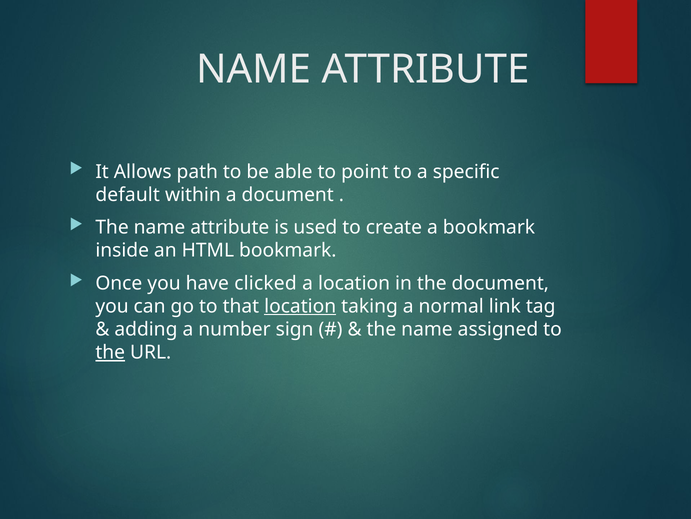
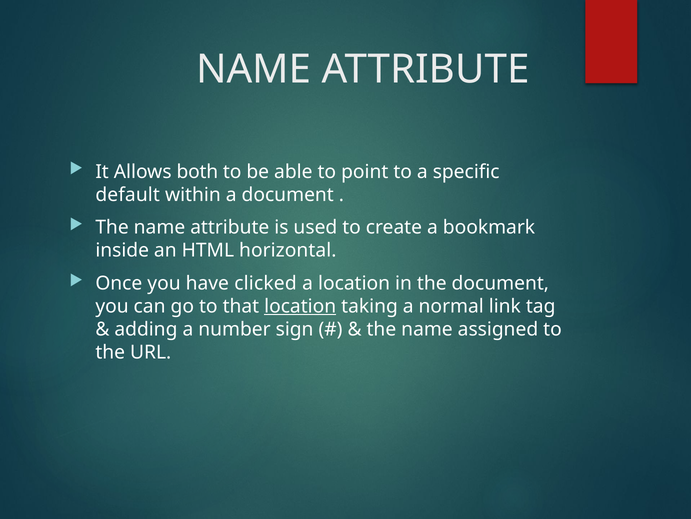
path: path -> both
HTML bookmark: bookmark -> horizontal
the at (110, 352) underline: present -> none
